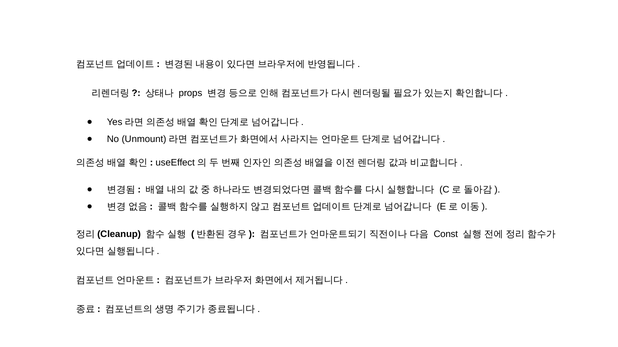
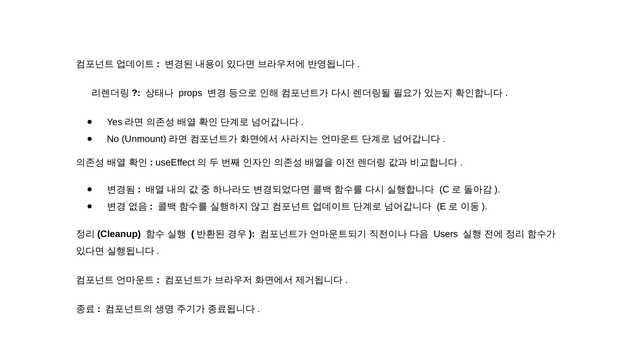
Const: Const -> Users
